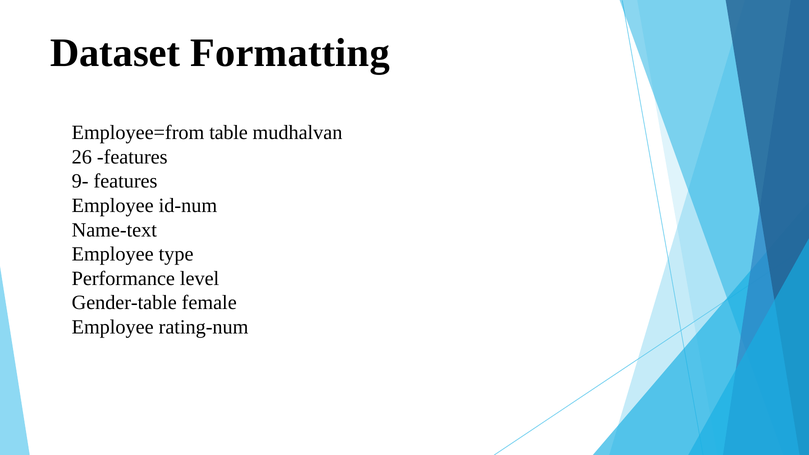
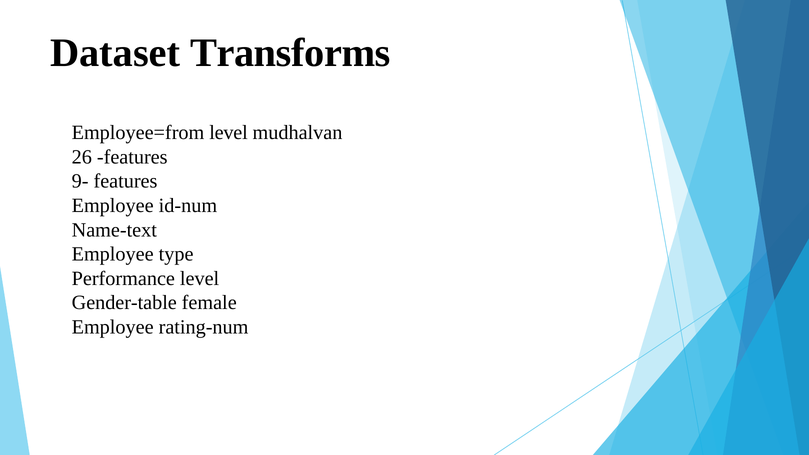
Formatting: Formatting -> Transforms
Employee=from table: table -> level
